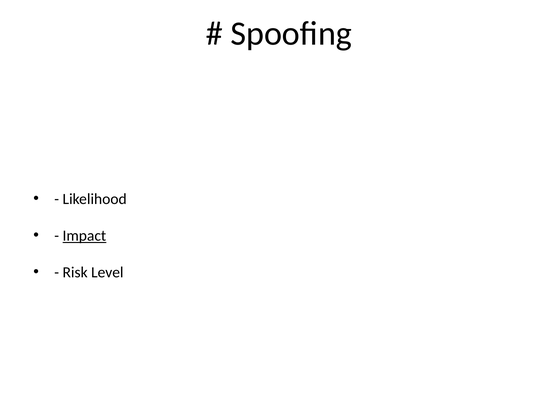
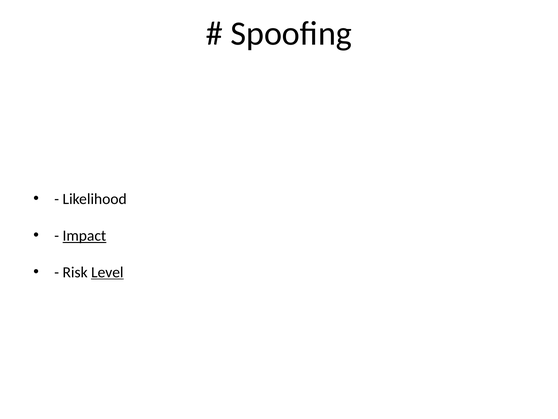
Level underline: none -> present
